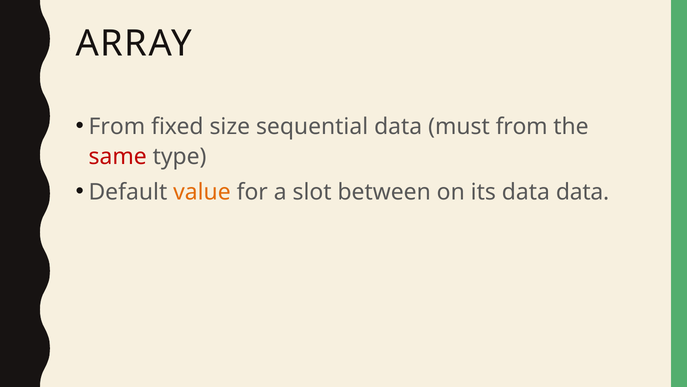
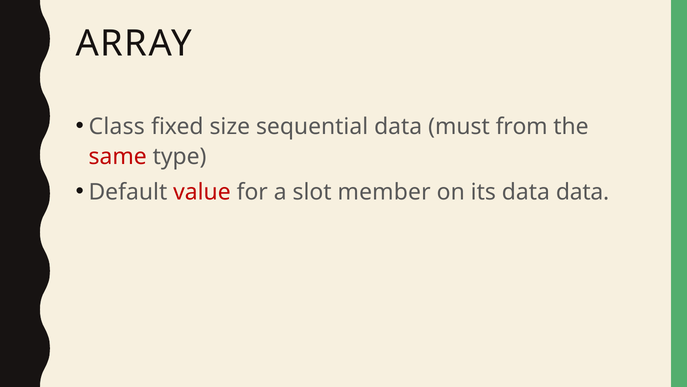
From at (117, 126): From -> Class
value colour: orange -> red
between: between -> member
